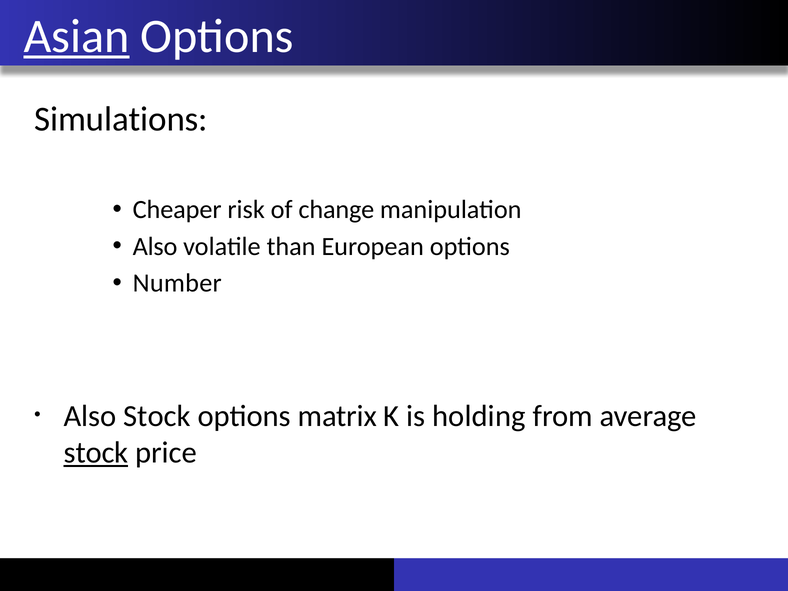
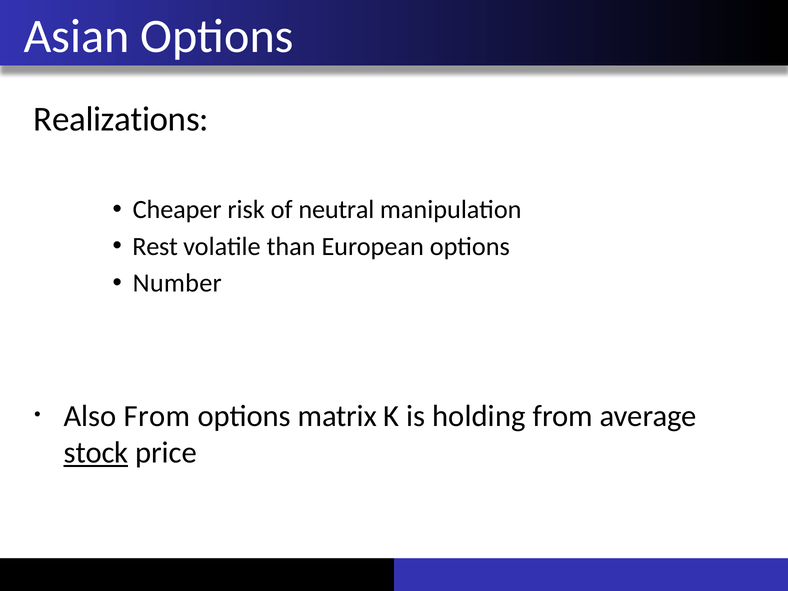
Asian underline: present -> none
Simulations: Simulations -> Realizations
change: change -> neutral
Also at (155, 247): Also -> Rest
Also Stock: Stock -> From
